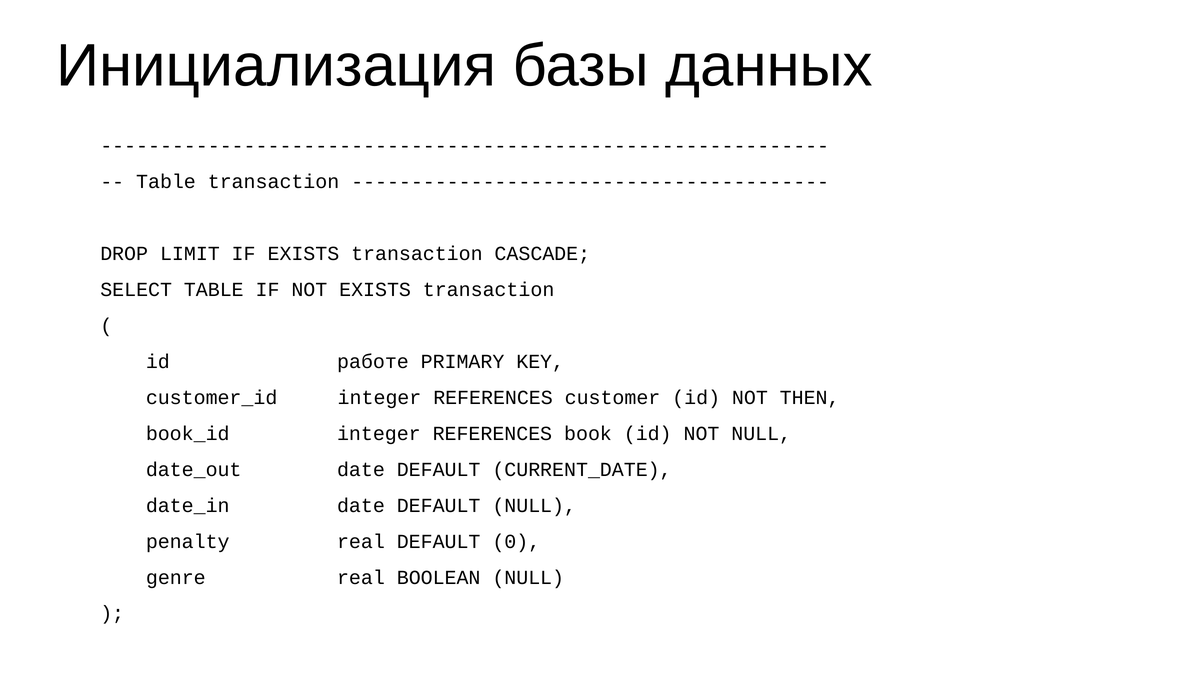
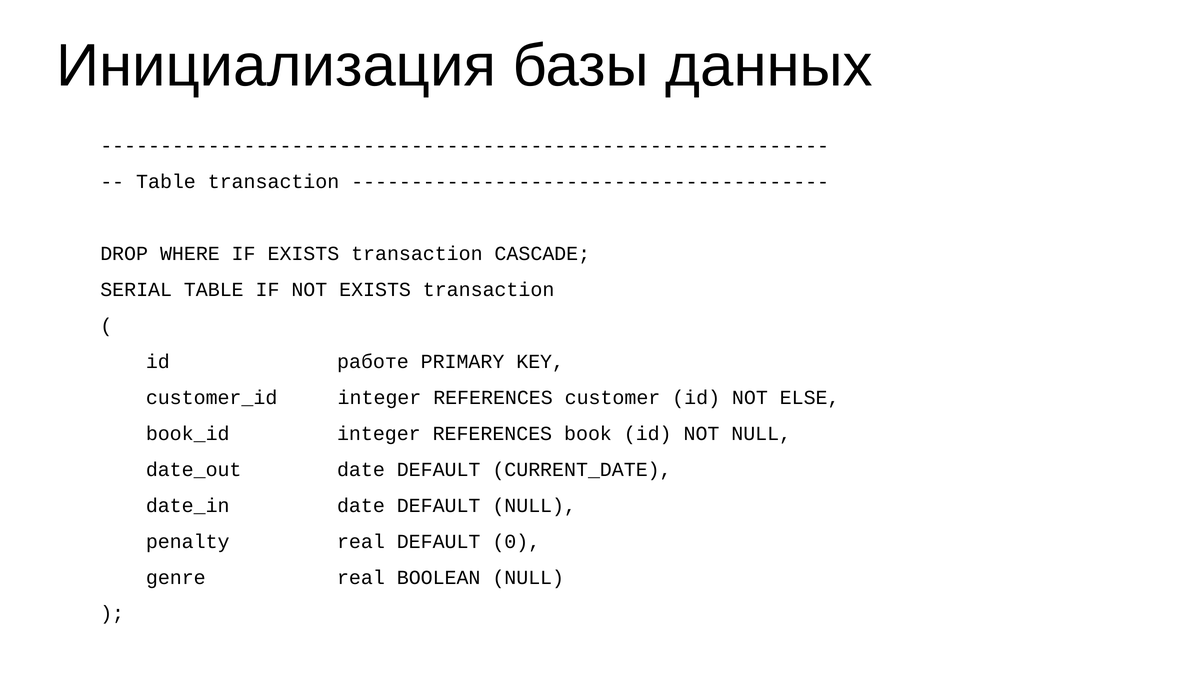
LIMIT: LIMIT -> WHERE
SELECT: SELECT -> SERIAL
THEN: THEN -> ELSE
